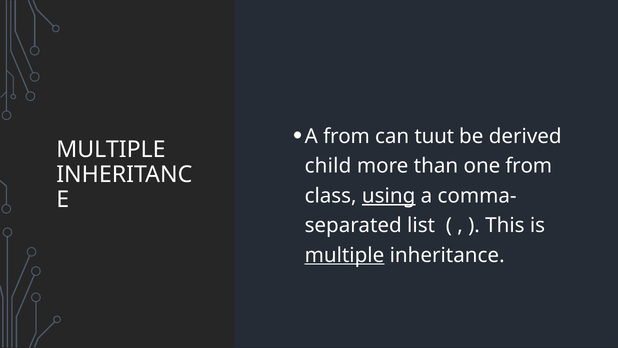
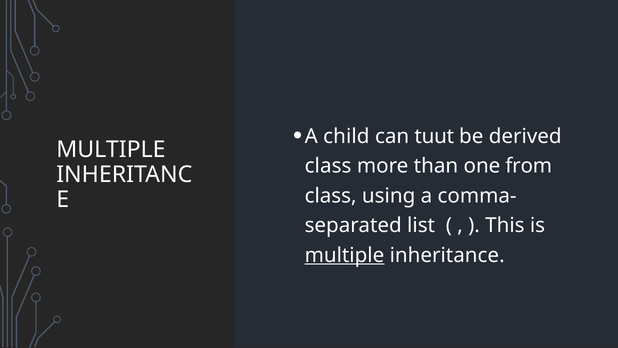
A from: from -> child
child at (328, 166): child -> class
using underline: present -> none
